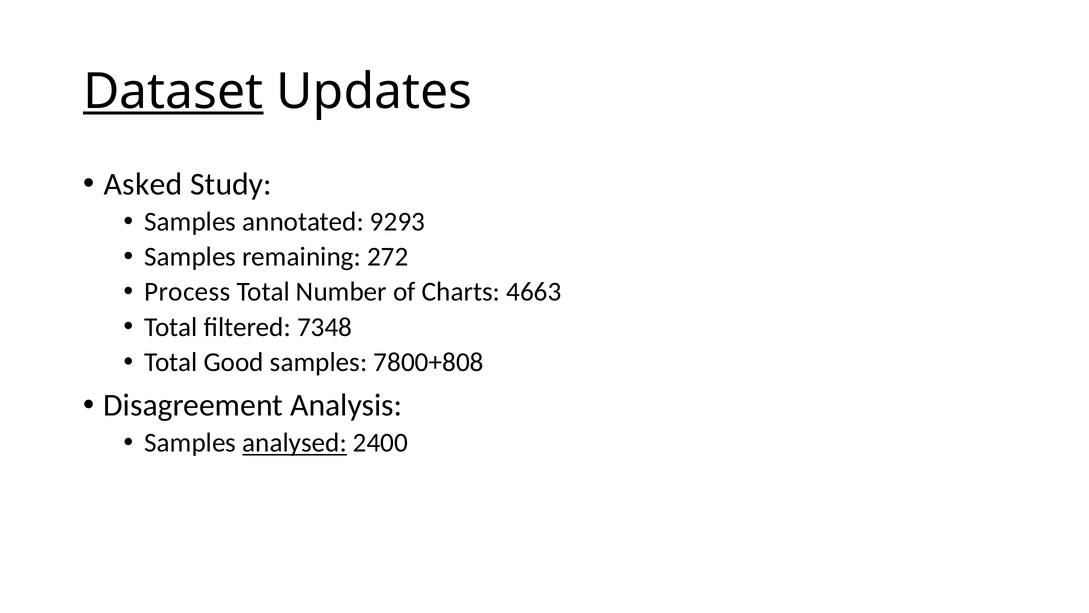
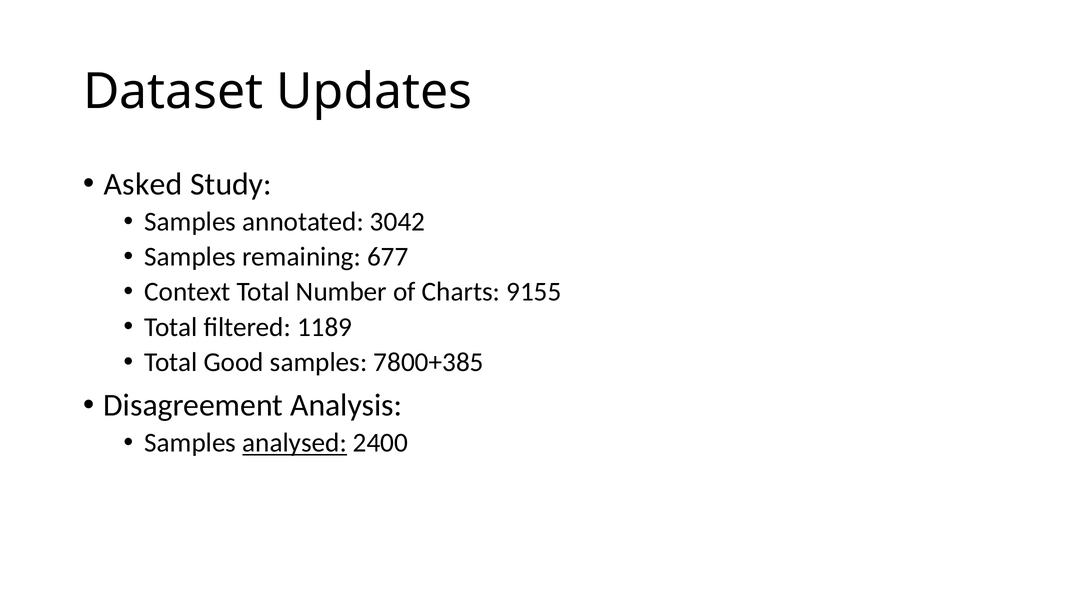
Dataset underline: present -> none
9293: 9293 -> 3042
272: 272 -> 677
Process: Process -> Context
4663: 4663 -> 9155
7348: 7348 -> 1189
7800+808: 7800+808 -> 7800+385
